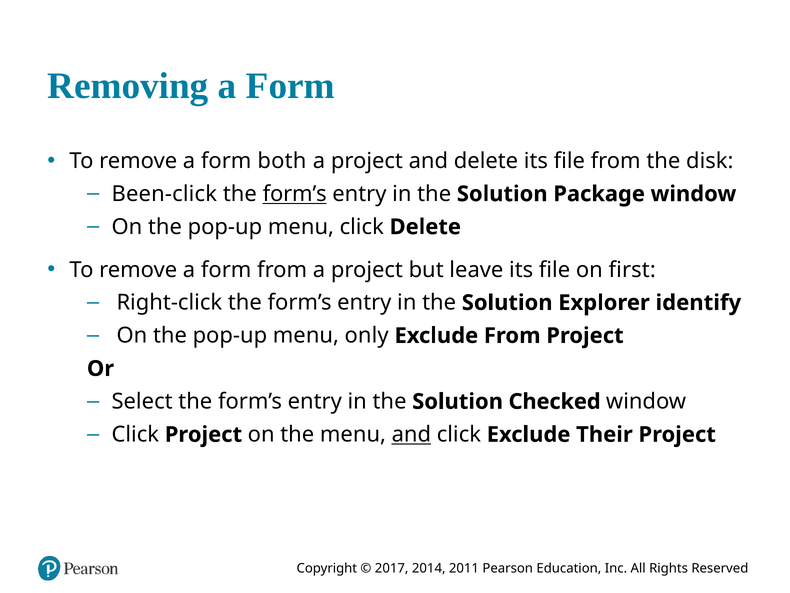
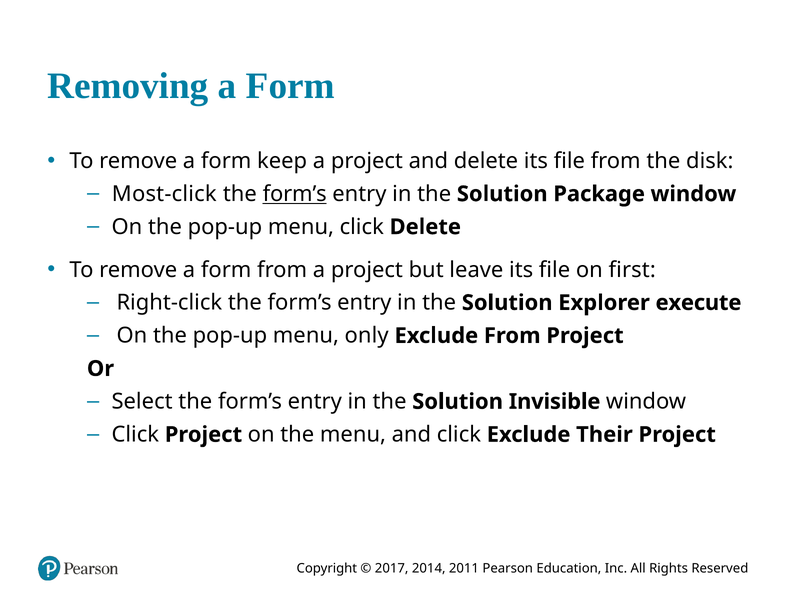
both: both -> keep
Been-click: Been-click -> Most-click
identify: identify -> execute
Checked: Checked -> Invisible
and at (411, 434) underline: present -> none
